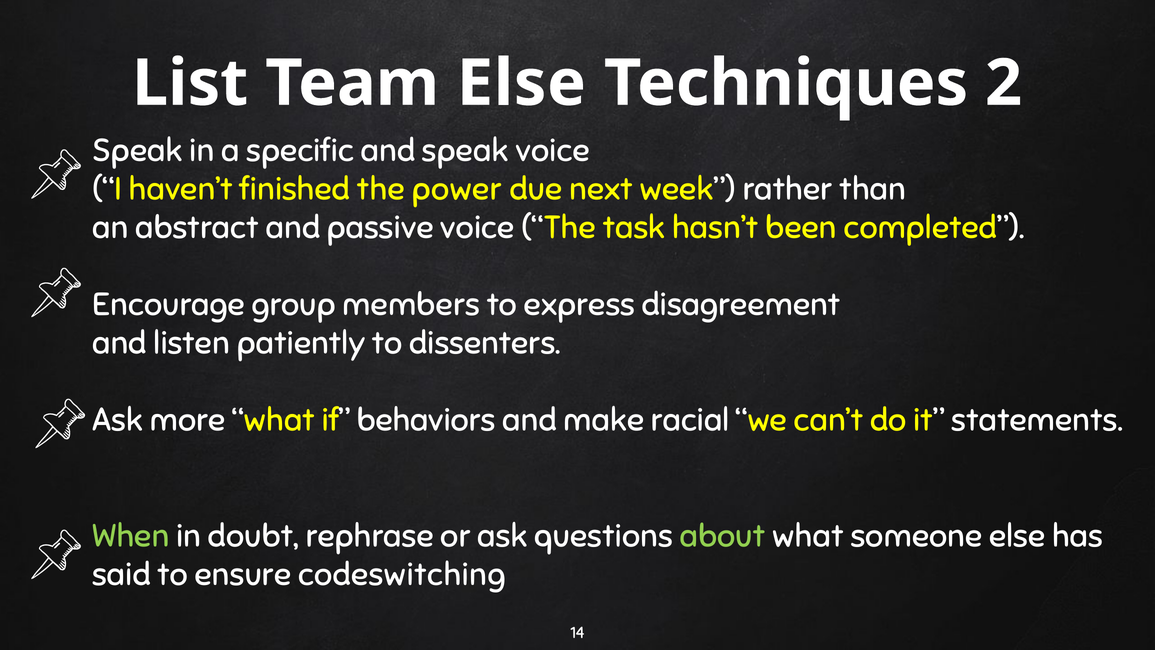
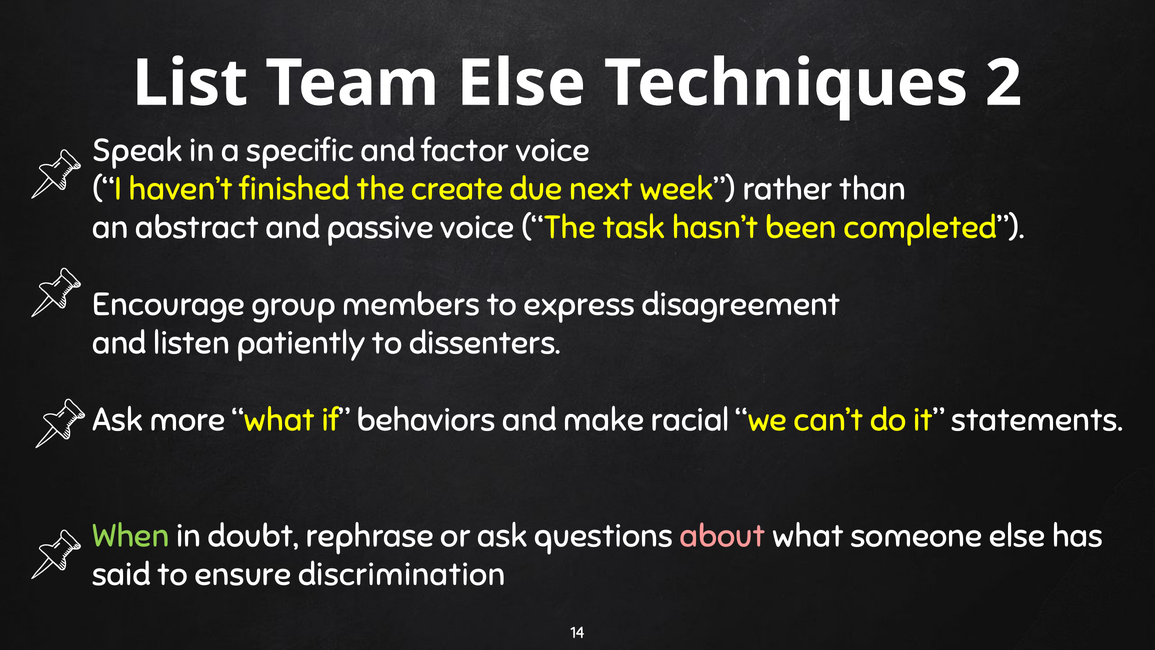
and speak: speak -> factor
power: power -> create
about colour: light green -> pink
codeswitching: codeswitching -> discrimination
